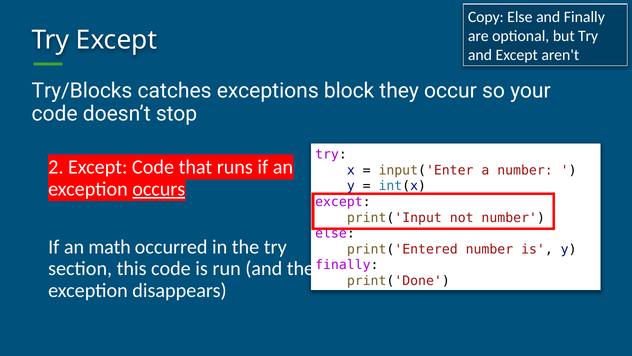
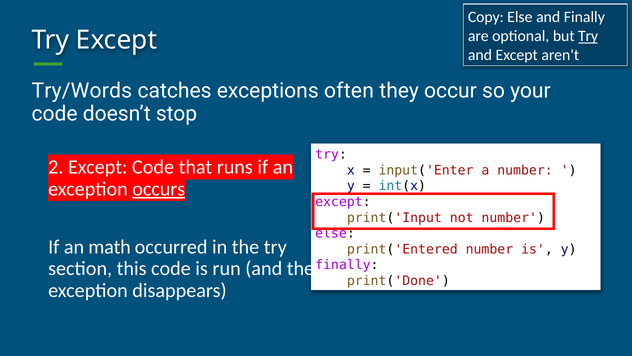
Try at (588, 36) underline: none -> present
Try/Blocks: Try/Blocks -> Try/Words
block: block -> often
